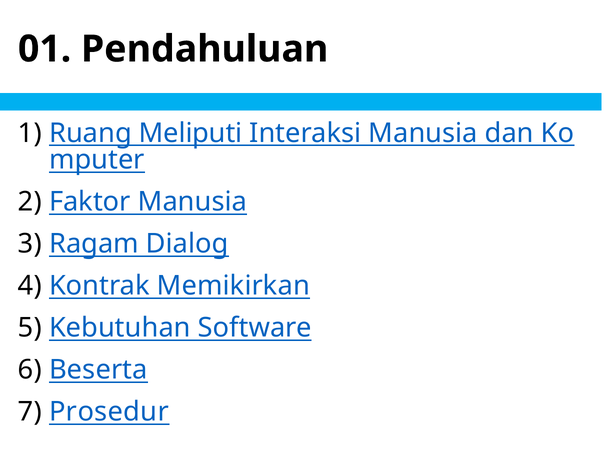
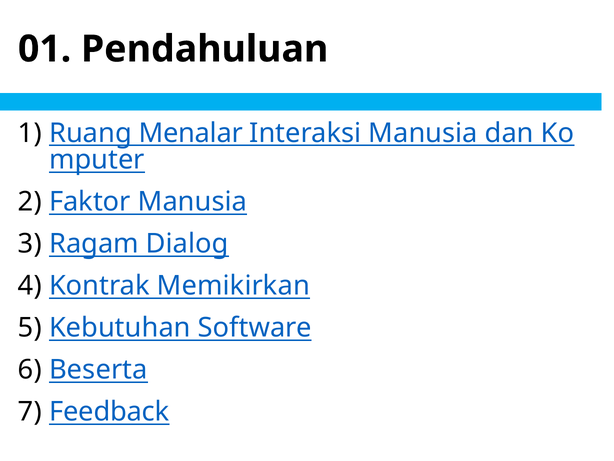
Meliputi: Meliputi -> Menalar
Prosedur: Prosedur -> Feedback
